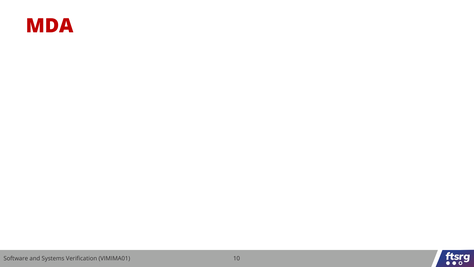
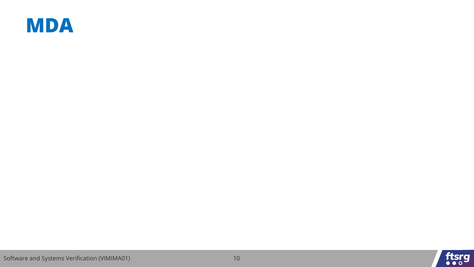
MDA colour: red -> blue
